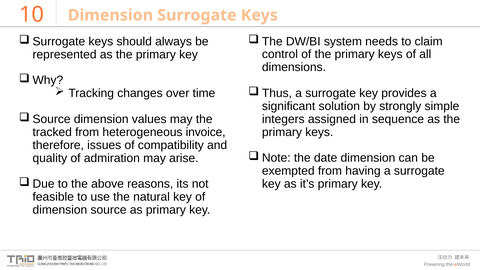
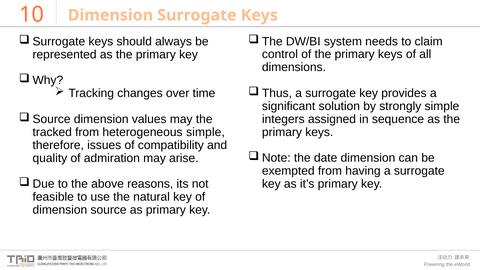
heterogeneous invoice: invoice -> simple
